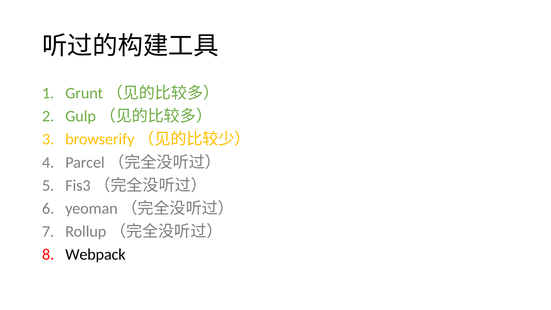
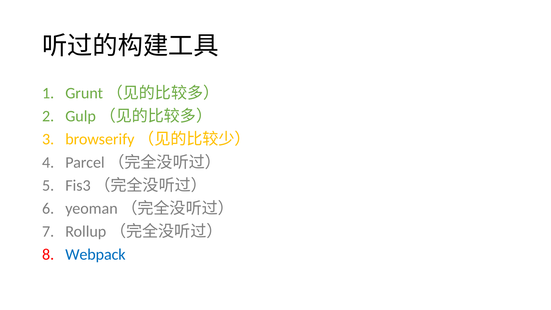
Webpack colour: black -> blue
